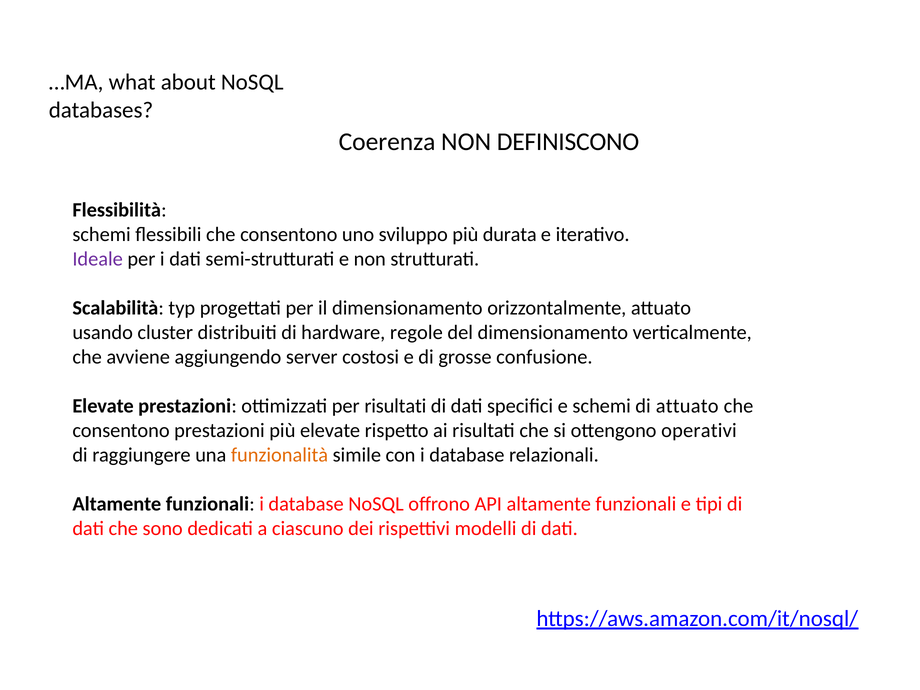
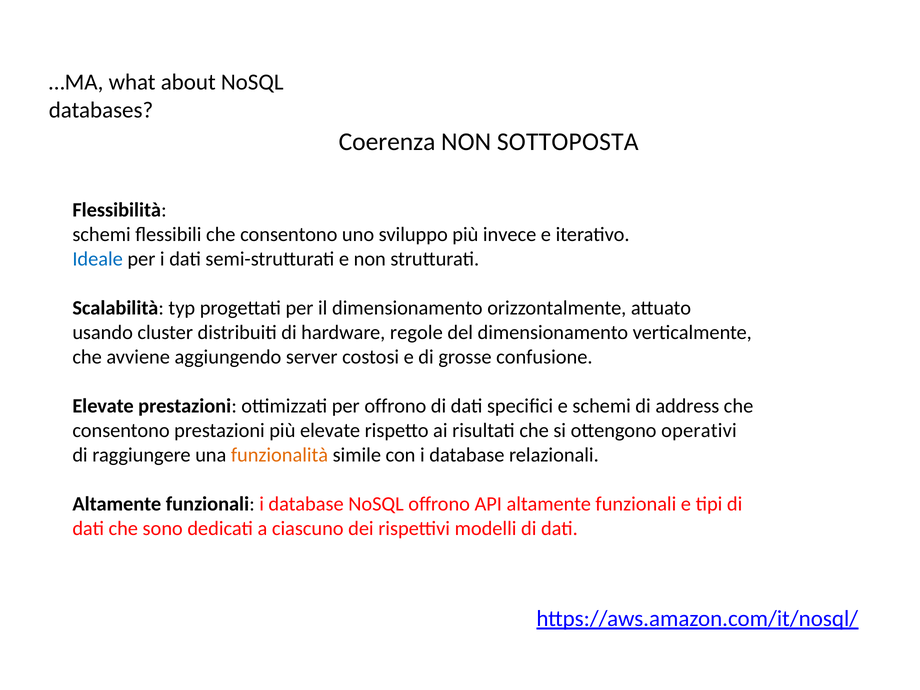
DEFINISCONO: DEFINISCONO -> SOTTOPOSTA
durata: durata -> invece
Ideale colour: purple -> blue
per risultati: risultati -> offrono
di attuato: attuato -> address
